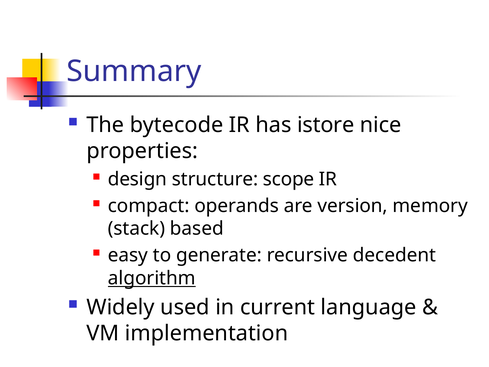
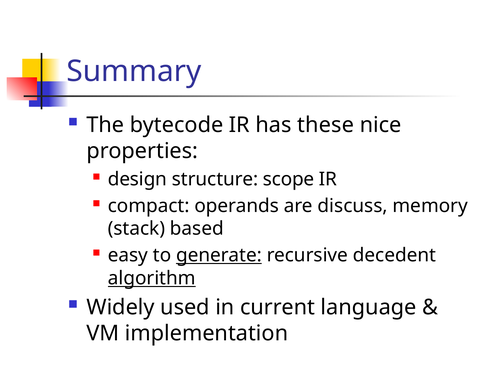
istore: istore -> these
version: version -> discuss
generate underline: none -> present
